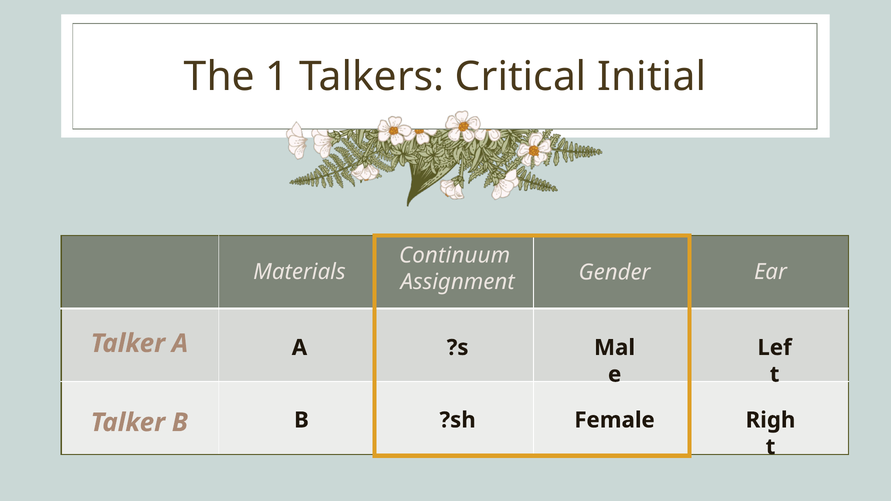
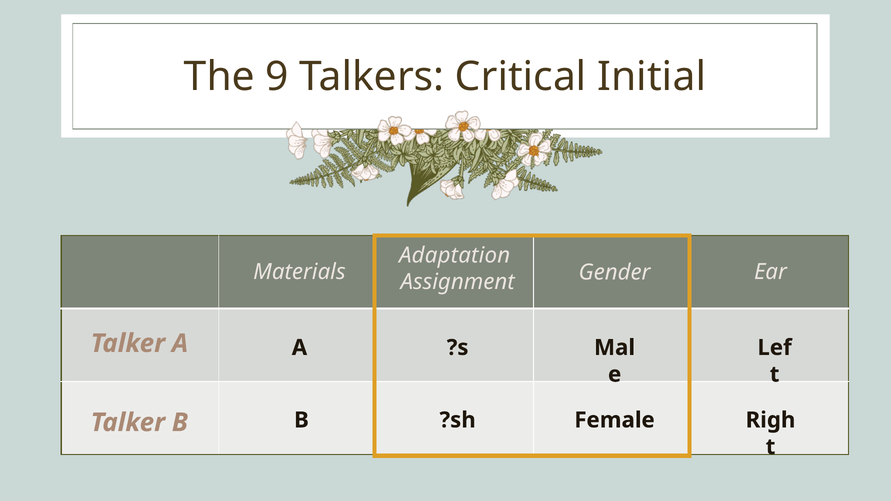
1: 1 -> 9
Continuum: Continuum -> Adaptation
